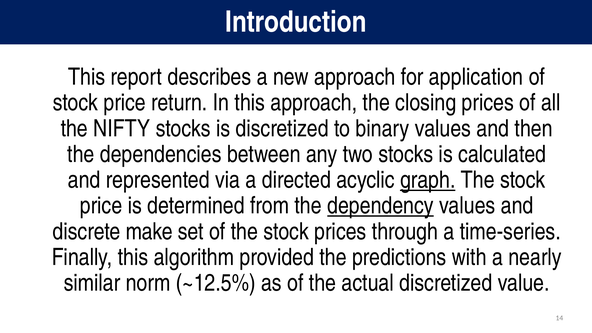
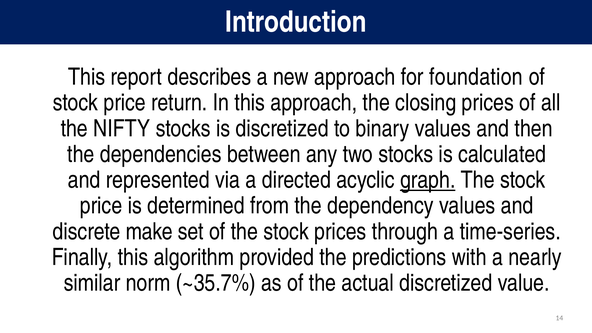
application: application -> foundation
dependency underline: present -> none
~12.5%: ~12.5% -> ~35.7%
